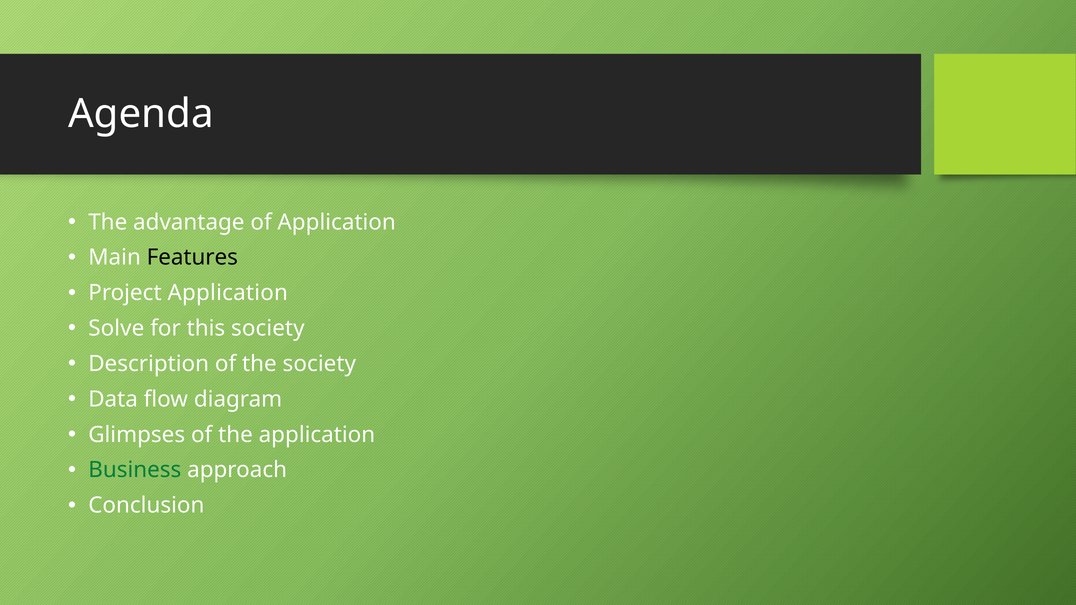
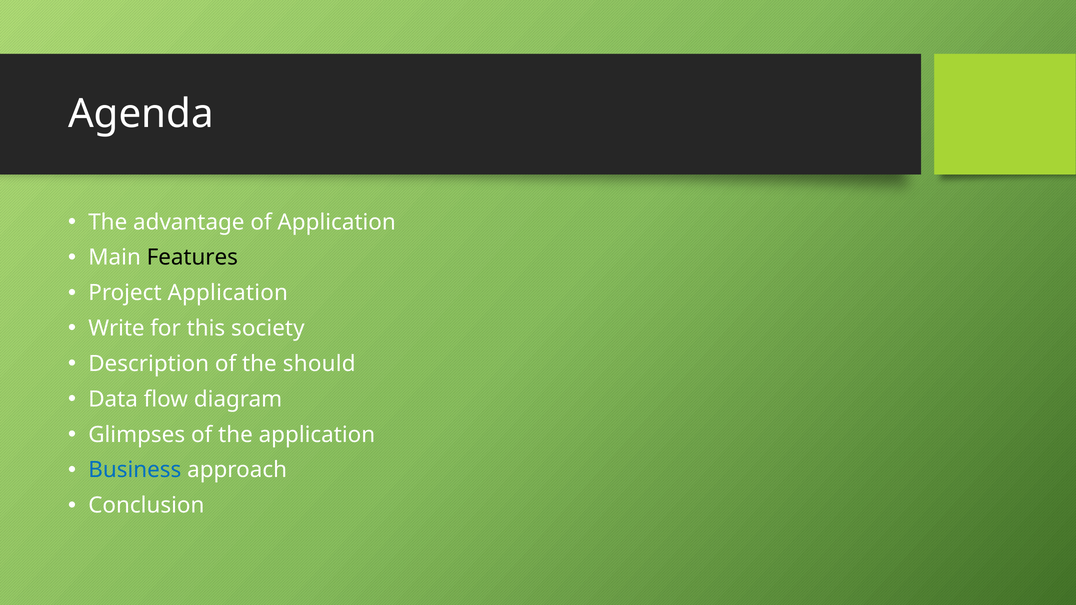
Solve: Solve -> Write
the society: society -> should
Business colour: green -> blue
